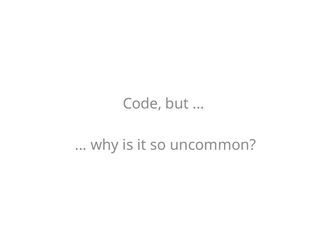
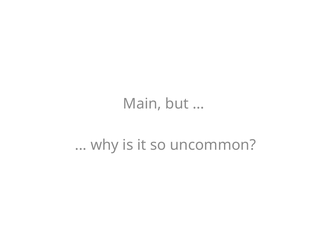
Code: Code -> Main
